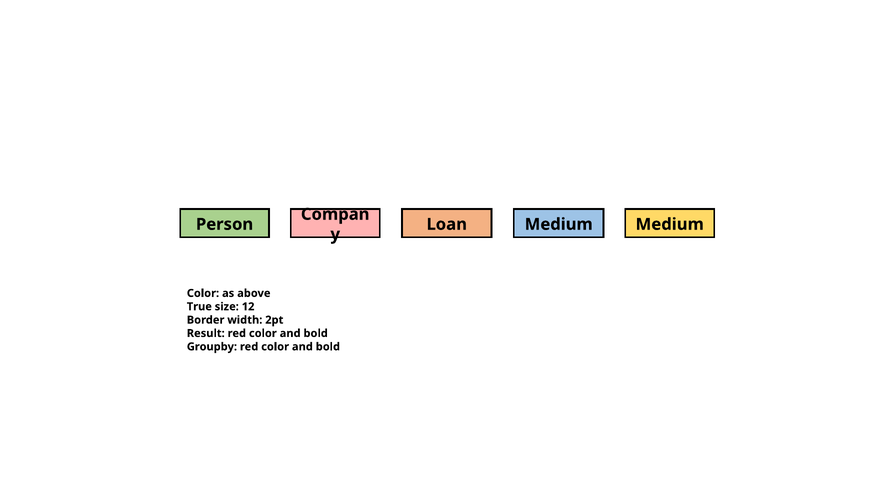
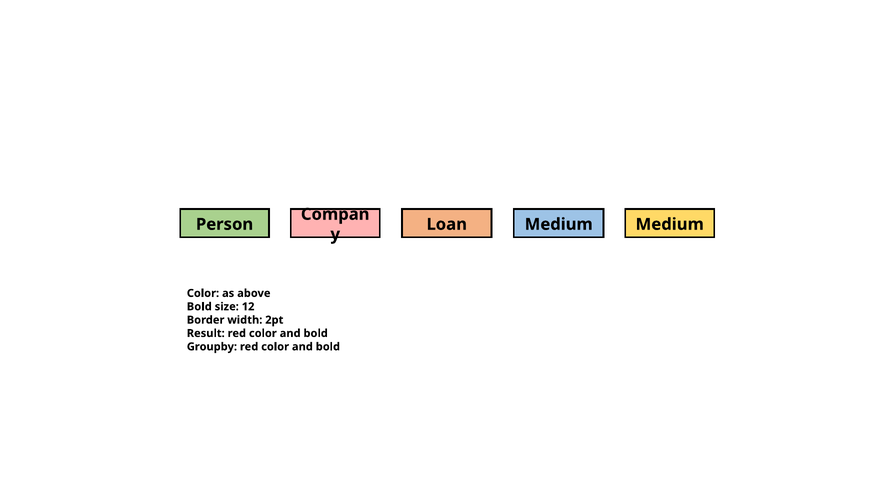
True at (199, 306): True -> Bold
